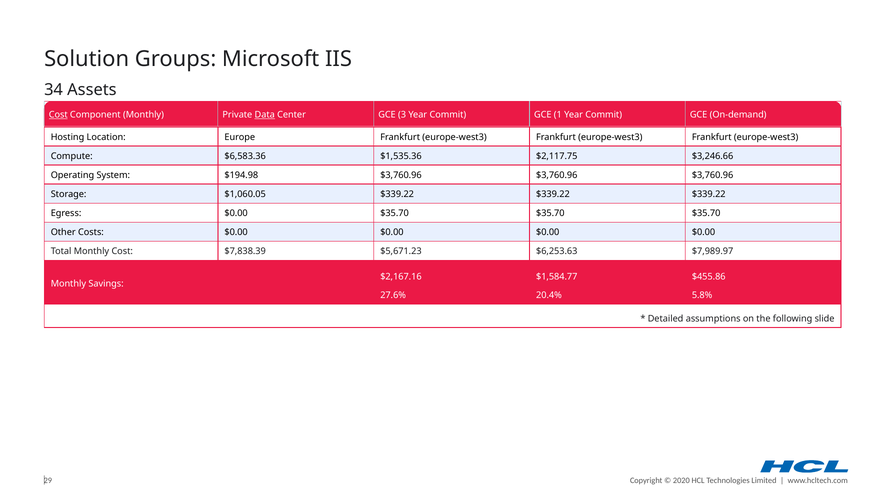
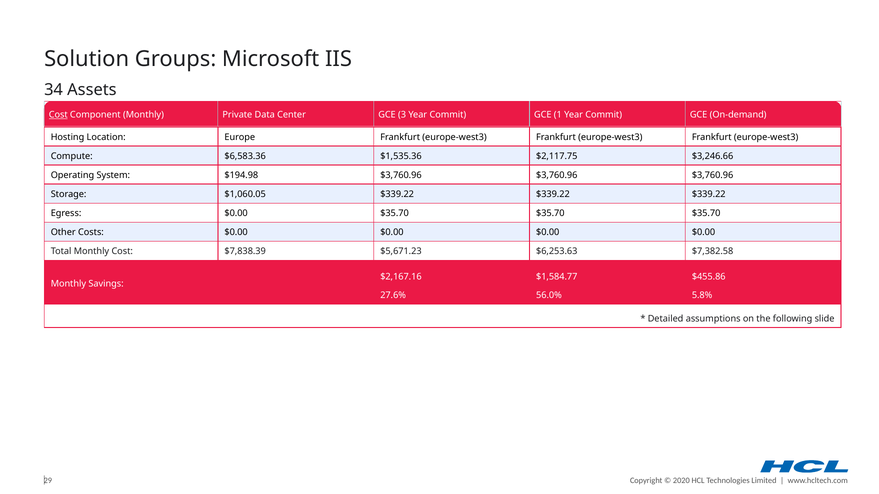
Data underline: present -> none
$7,989.97: $7,989.97 -> $7,382.58
20.4%: 20.4% -> 56.0%
